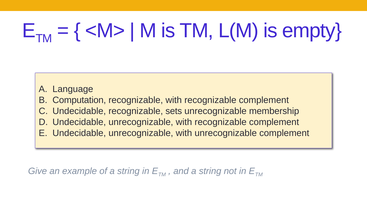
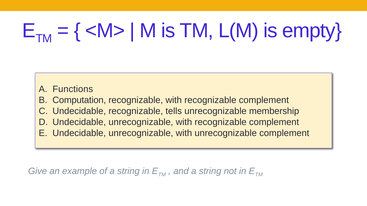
Language: Language -> Functions
sets: sets -> tells
